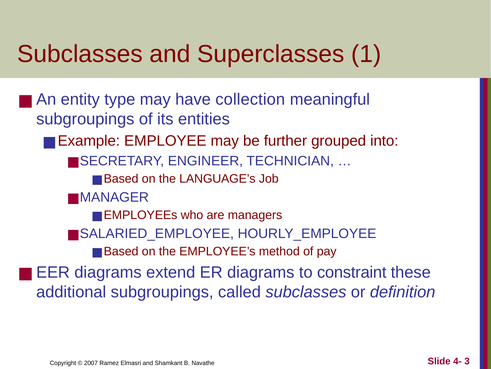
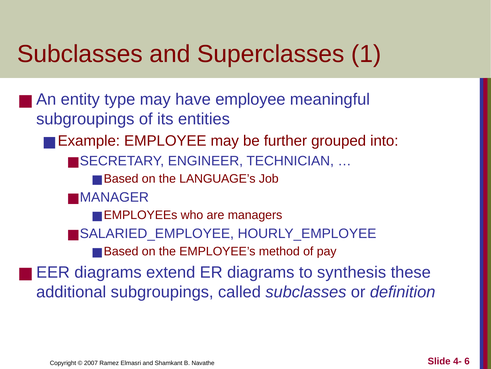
have collection: collection -> employee
constraint: constraint -> synthesis
3: 3 -> 6
